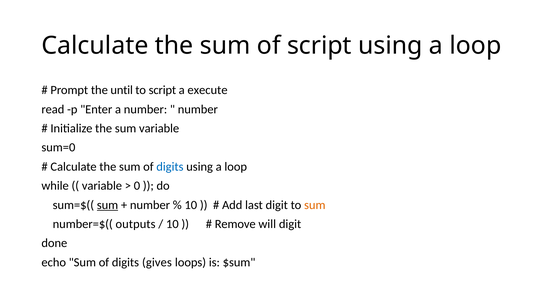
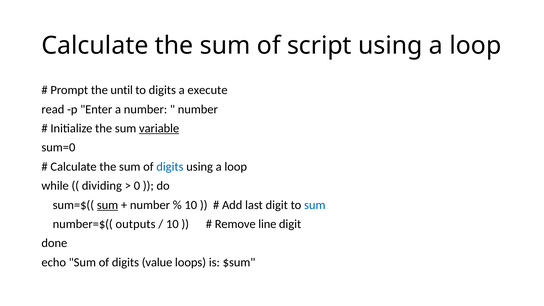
to script: script -> digits
variable at (159, 128) underline: none -> present
variable at (102, 186): variable -> dividing
sum at (315, 205) colour: orange -> blue
will: will -> line
gives: gives -> value
